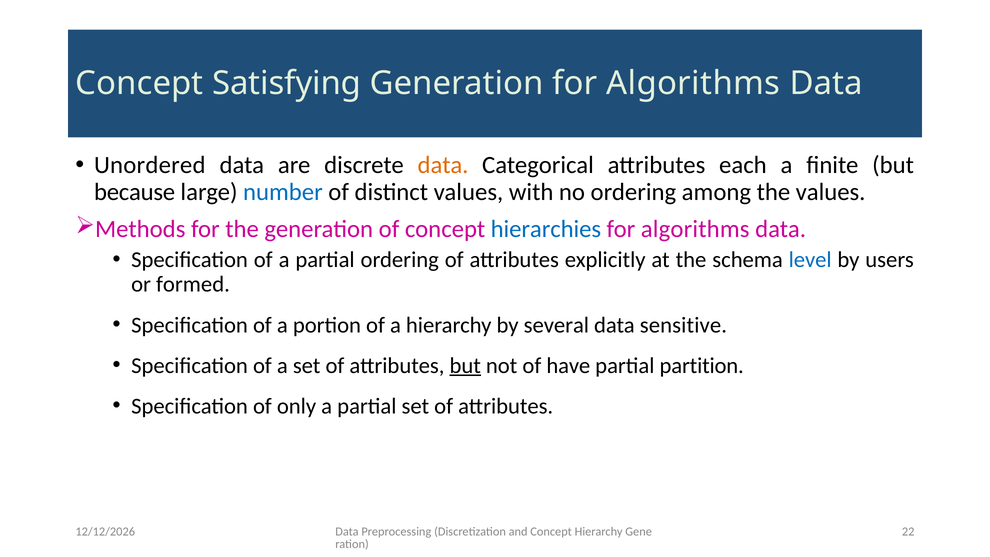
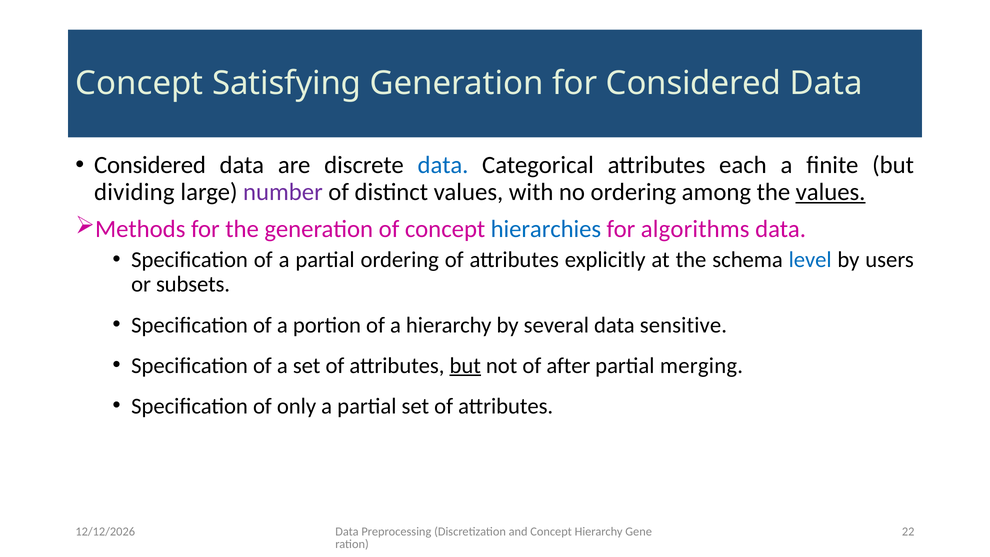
Generation for Algorithms: Algorithms -> Considered
Unordered at (150, 165): Unordered -> Considered
data at (443, 165) colour: orange -> blue
because: because -> dividing
number colour: blue -> purple
values at (831, 192) underline: none -> present
formed: formed -> subsets
have: have -> after
partition: partition -> merging
